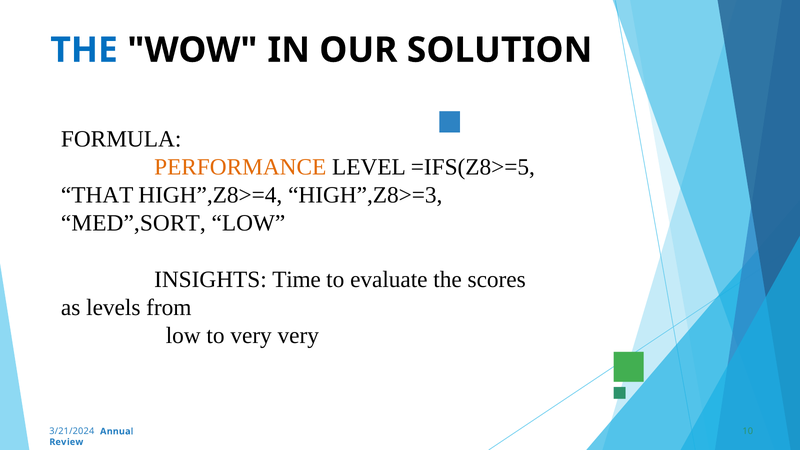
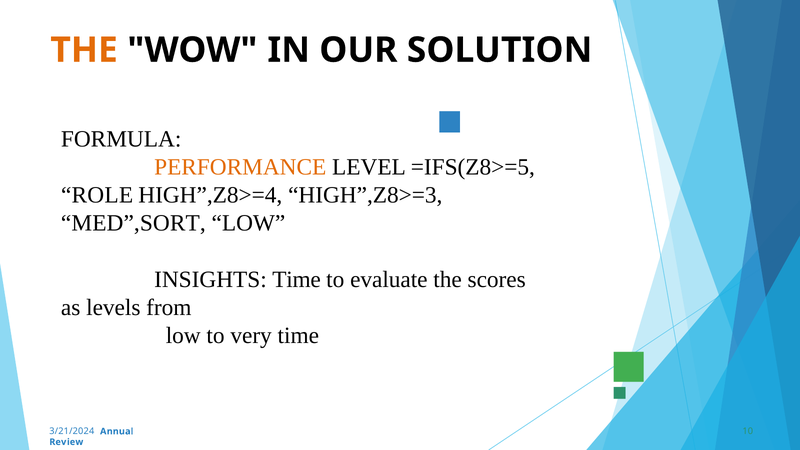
THE at (84, 50) colour: blue -> orange
THAT: THAT -> ROLE
very very: very -> time
